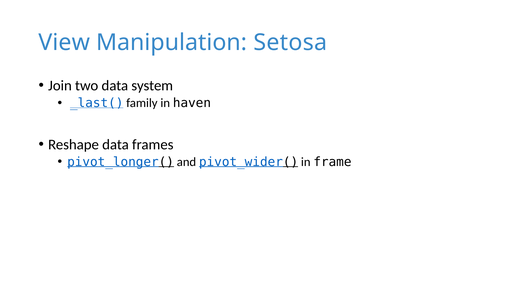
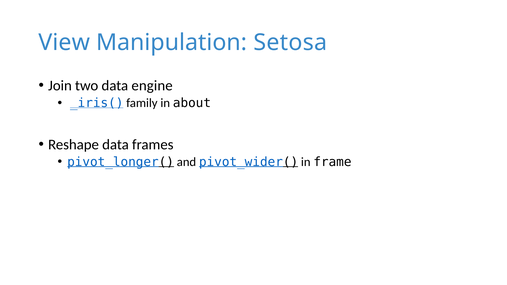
system: system -> engine
_last(: _last( -> _iris(
haven: haven -> about
